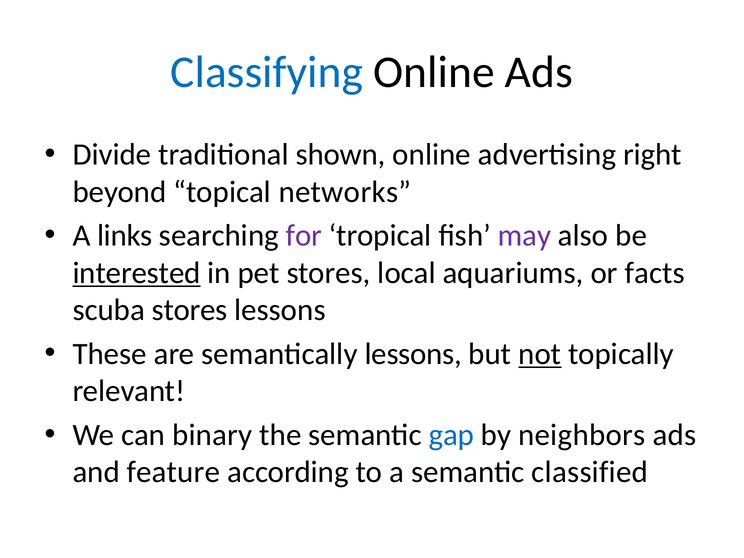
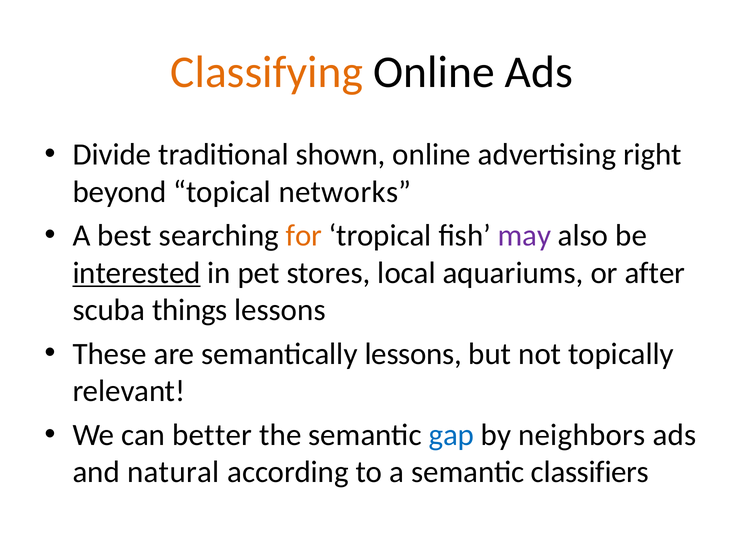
Classifying colour: blue -> orange
links: links -> best
for colour: purple -> orange
facts: facts -> after
scuba stores: stores -> things
not underline: present -> none
binary: binary -> better
feature: feature -> natural
classified: classified -> classifiers
